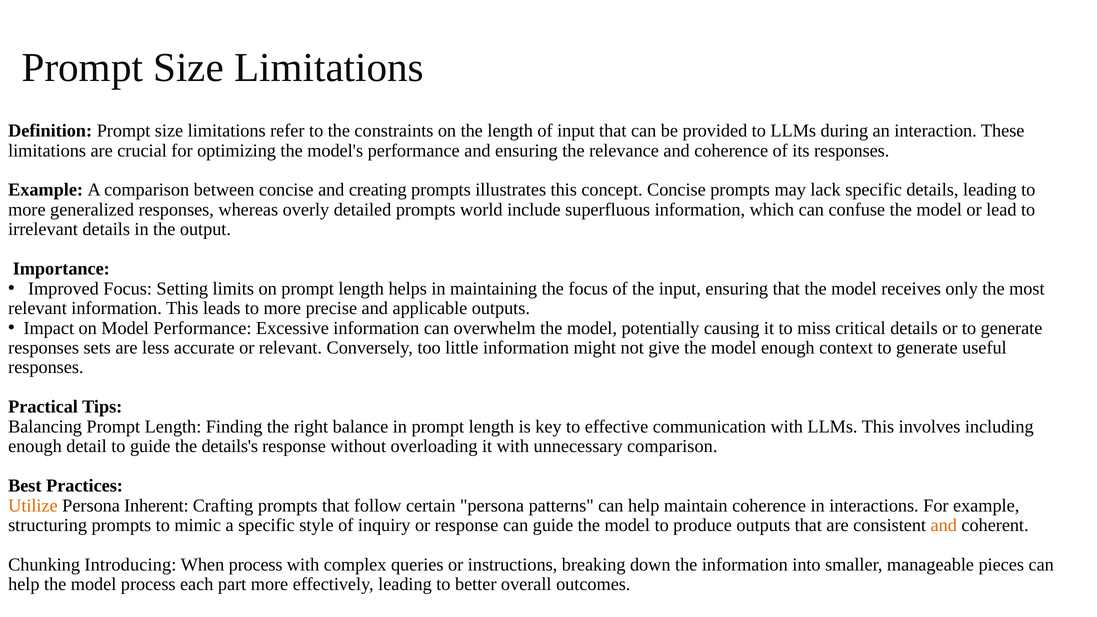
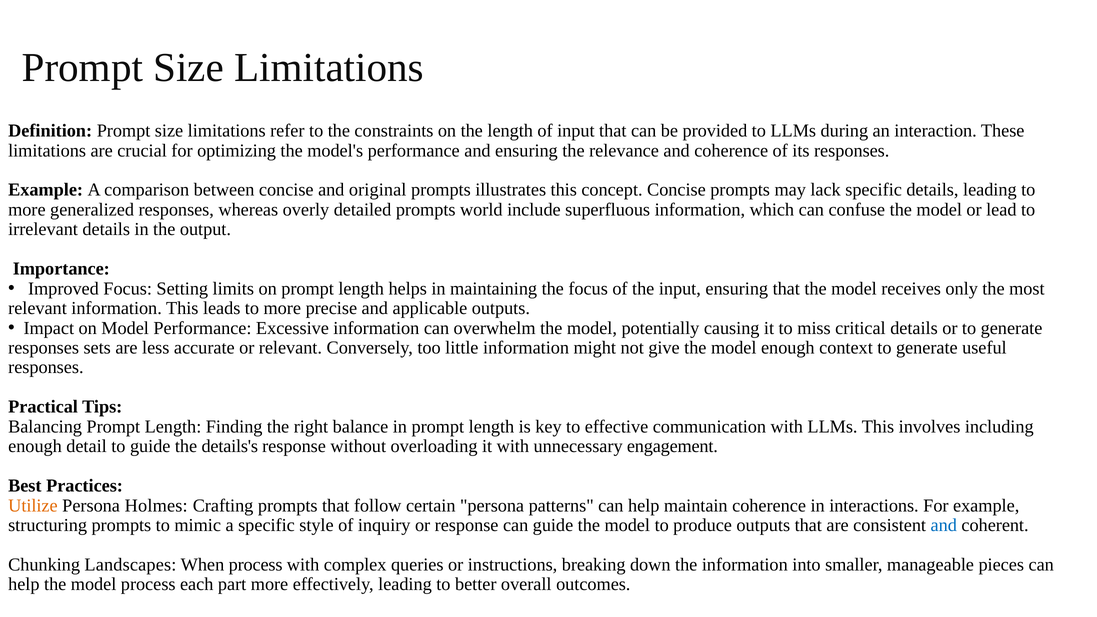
creating: creating -> original
unnecessary comparison: comparison -> engagement
Inherent: Inherent -> Holmes
and at (944, 525) colour: orange -> blue
Introducing: Introducing -> Landscapes
